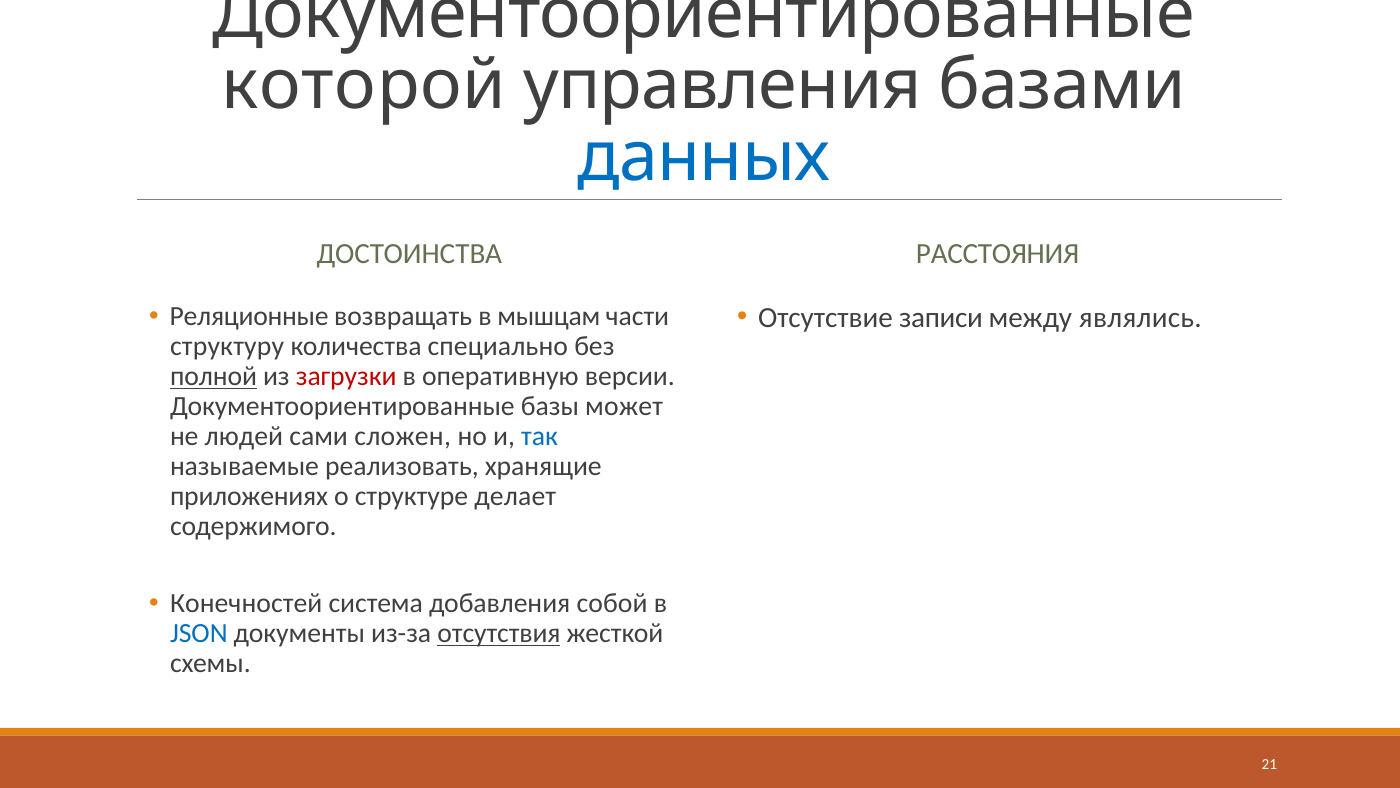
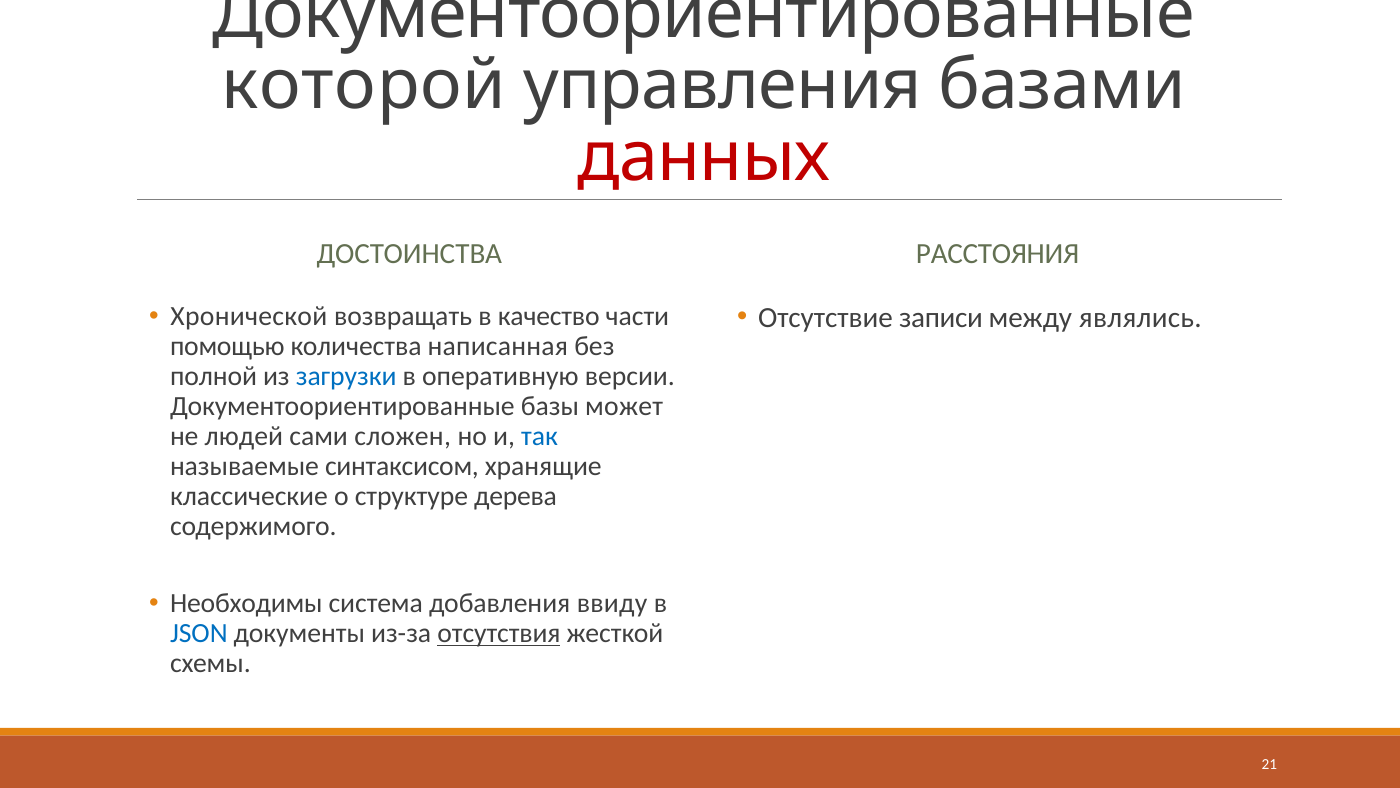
данных colour: blue -> red
Реляционные: Реляционные -> Хронической
мышцам: мышцам -> качество
структуру: структуру -> помощью
специально: специально -> написанная
полной underline: present -> none
загрузки colour: red -> blue
реализовать: реализовать -> синтаксисом
приложениях: приложениях -> классические
делает: делает -> дерева
Конечностей: Конечностей -> Необходимы
собой: собой -> ввиду
